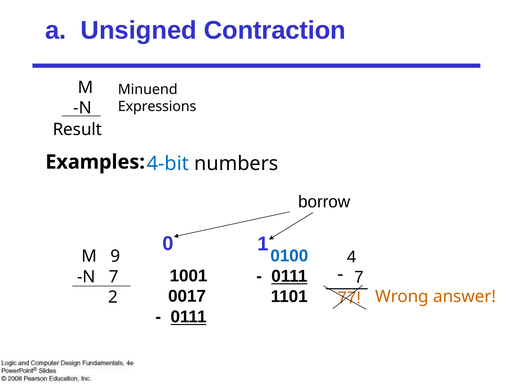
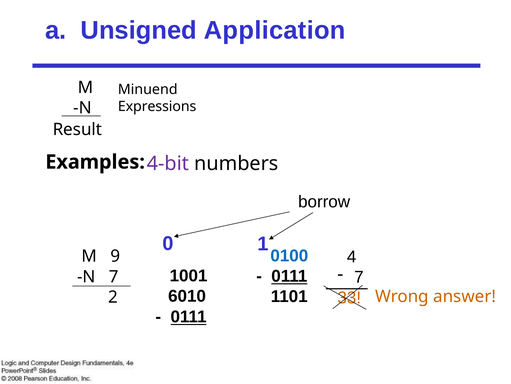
Contraction: Contraction -> Application
4-bit colour: blue -> purple
0017: 0017 -> 6010
77: 77 -> 33
